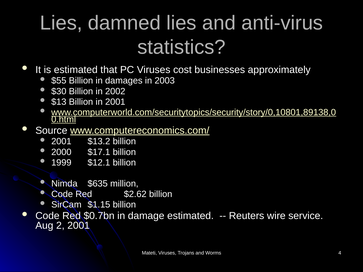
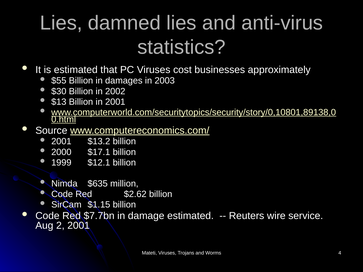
$0.7bn: $0.7bn -> $7.7bn
